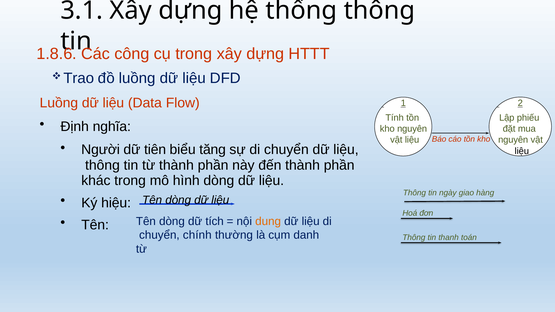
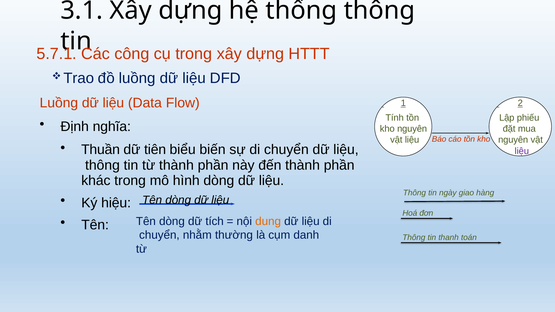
1.8.6: 1.8.6 -> 5.7.1
Người: Người -> Thuần
tăng: tăng -> biến
liệu at (522, 151) colour: black -> purple
chính: chính -> nhằm
